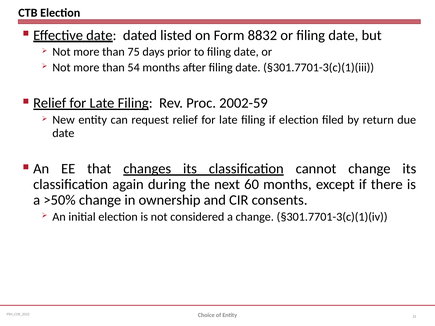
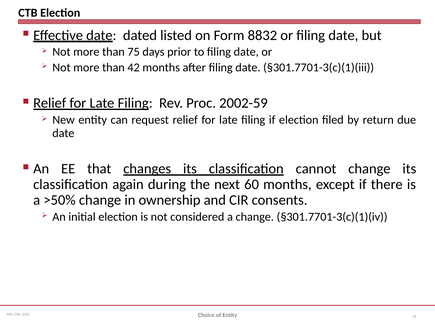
54: 54 -> 42
